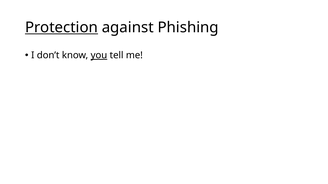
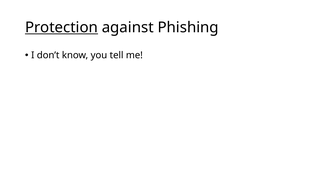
you underline: present -> none
